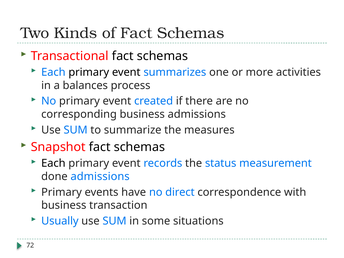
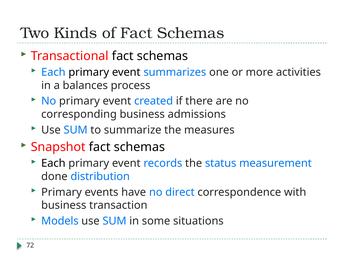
done admissions: admissions -> distribution
Usually: Usually -> Models
